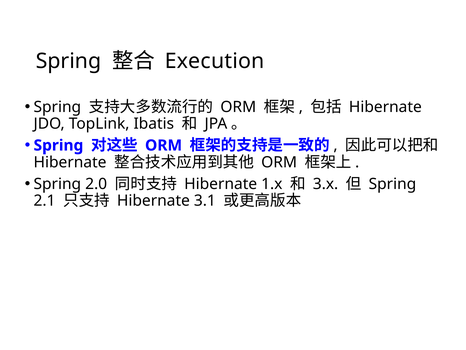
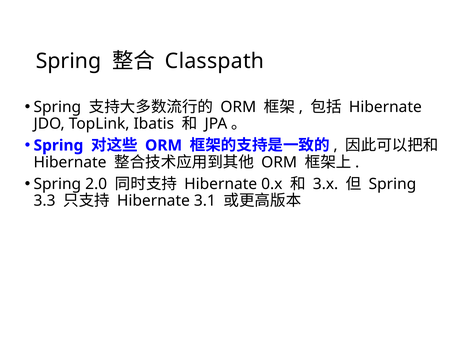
Execution: Execution -> Classpath
1.x: 1.x -> 0.x
2.1: 2.1 -> 3.3
